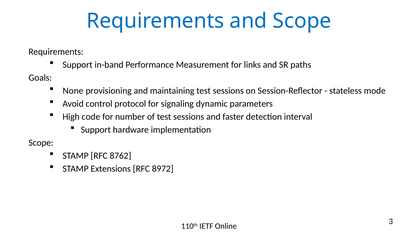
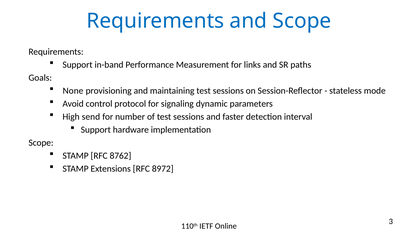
code: code -> send
